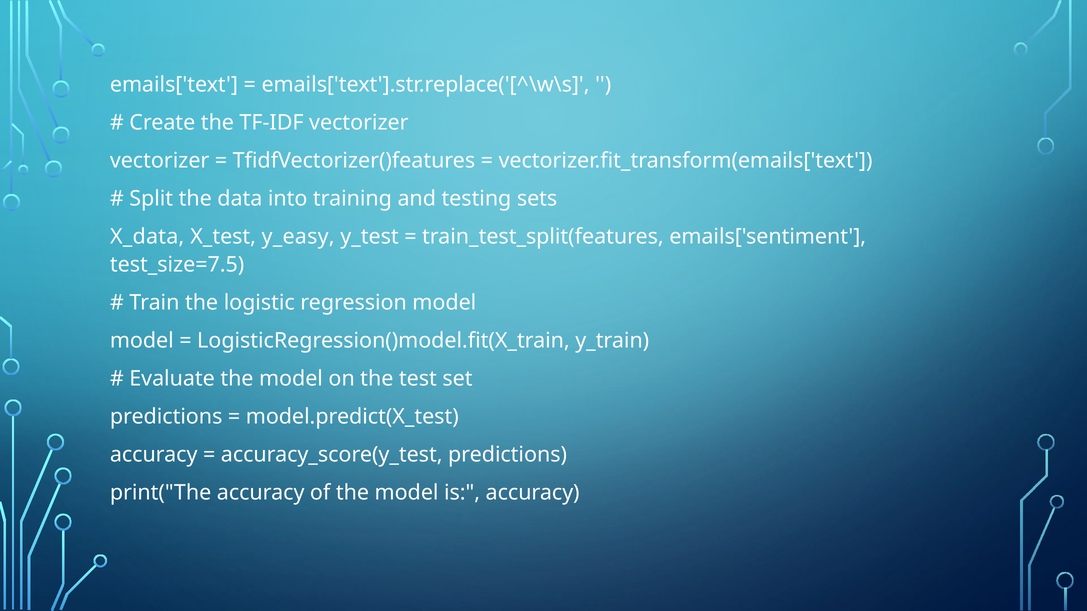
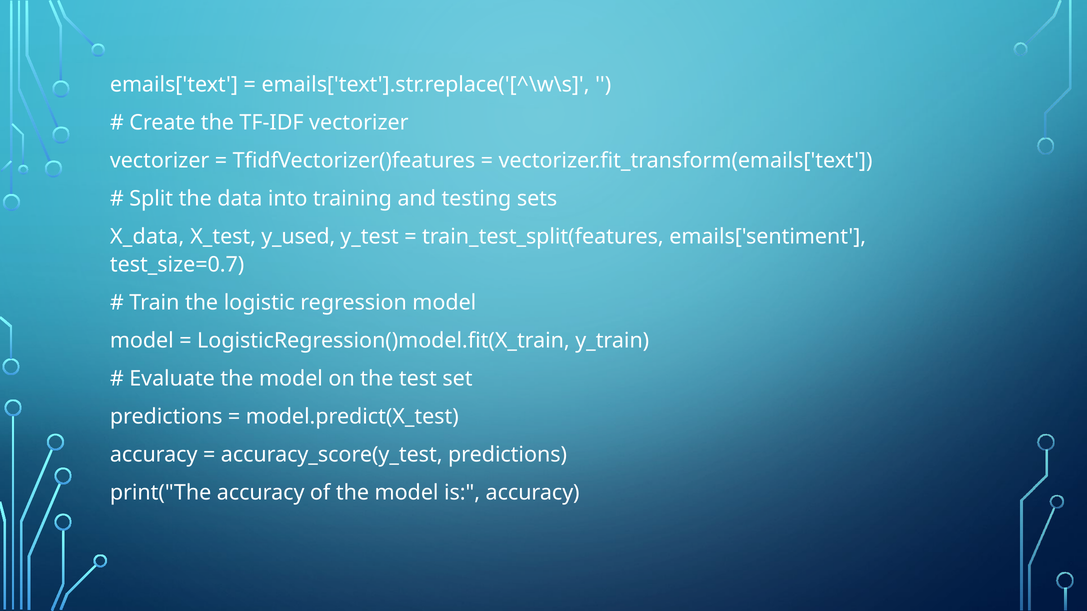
y_easy: y_easy -> y_used
test_size=7.5: test_size=7.5 -> test_size=0.7
